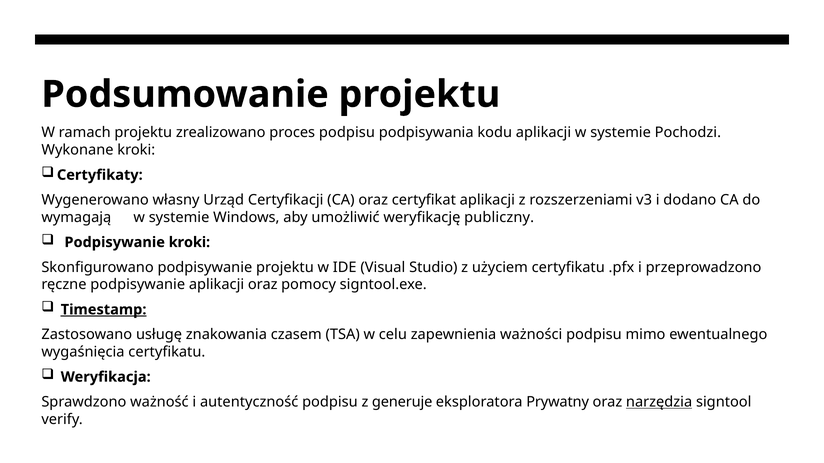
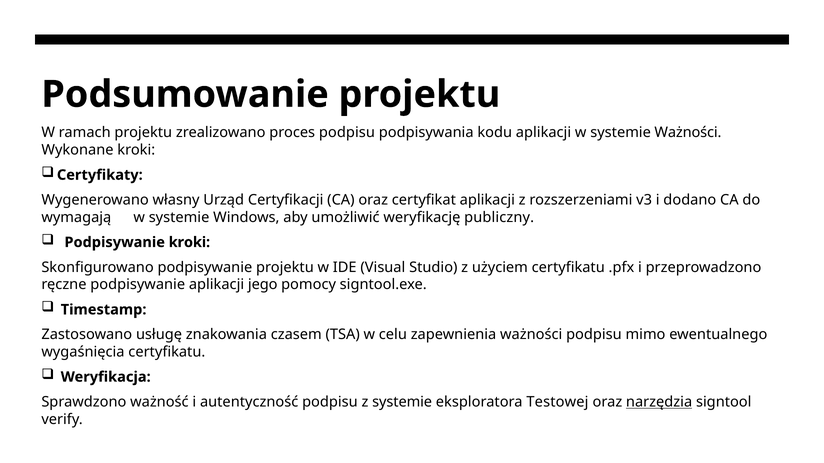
systemie Pochodzi: Pochodzi -> Ważności
aplikacji oraz: oraz -> jego
Timestamp underline: present -> none
z generuje: generuje -> systemie
Prywatny: Prywatny -> Testowej
